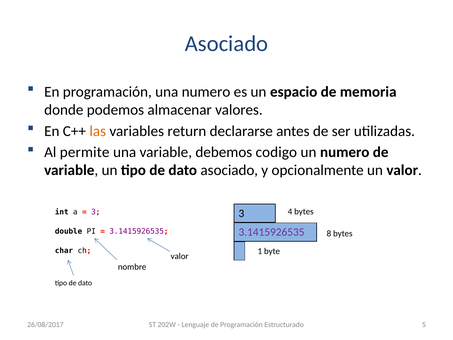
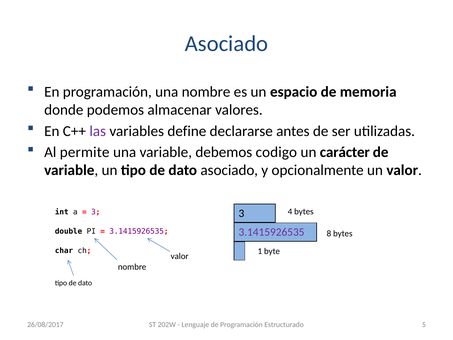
una numero: numero -> nombre
las colour: orange -> purple
return: return -> define
un numero: numero -> carácter
